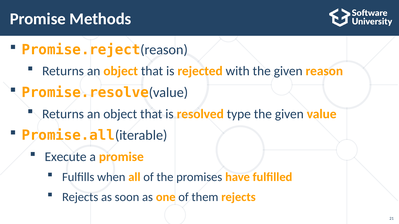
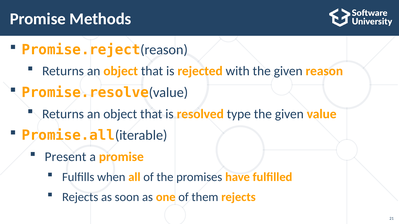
Execute: Execute -> Present
